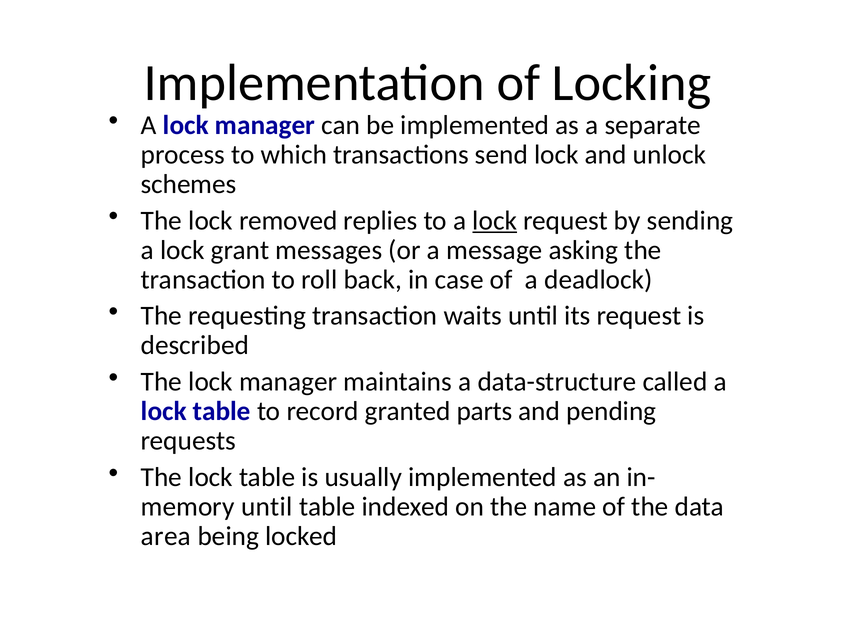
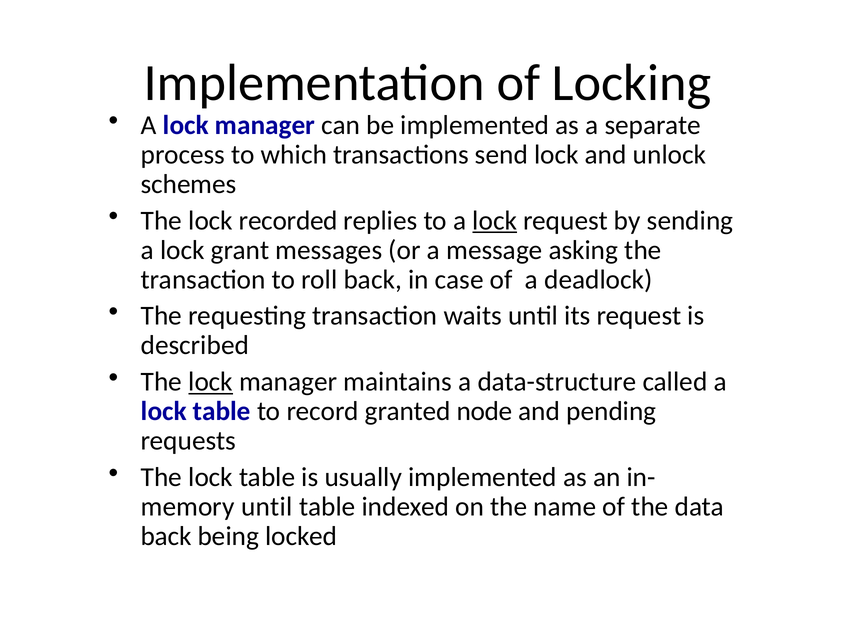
removed: removed -> recorded
lock at (211, 382) underline: none -> present
parts: parts -> node
area at (166, 536): area -> back
